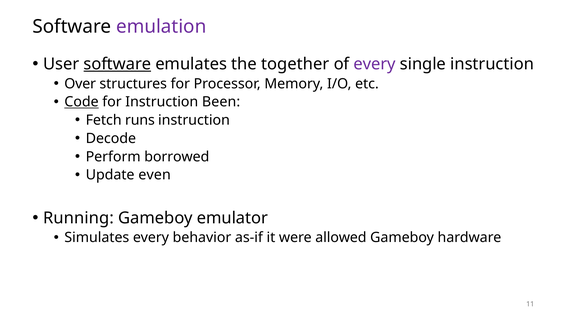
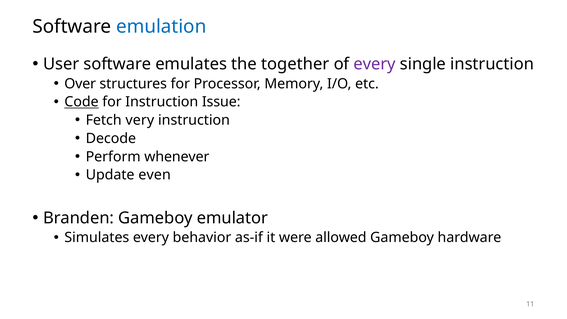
emulation colour: purple -> blue
software at (117, 64) underline: present -> none
Been: Been -> Issue
runs: runs -> very
borrowed: borrowed -> whenever
Running: Running -> Branden
